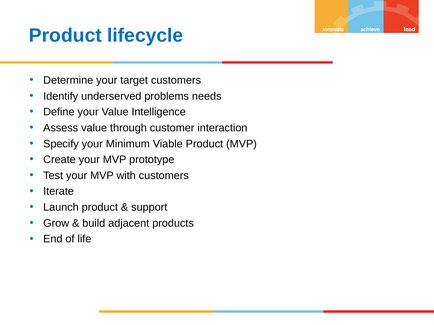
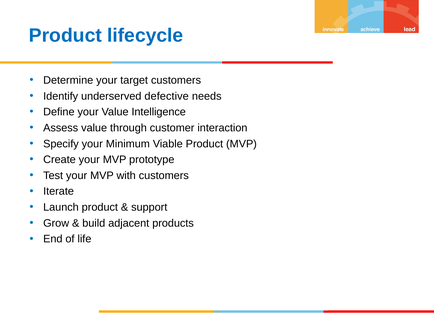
problems: problems -> defective
